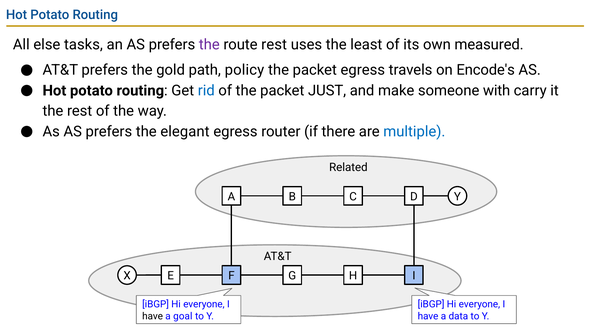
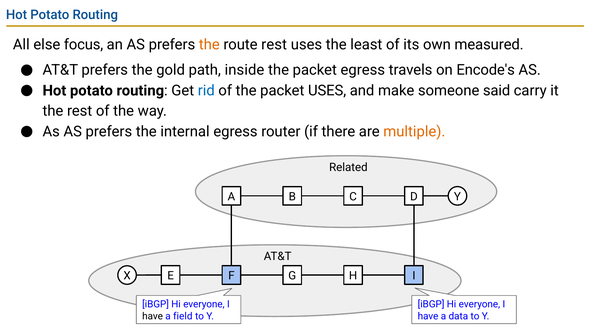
tasks: tasks -> focus
the at (209, 45) colour: purple -> orange
policy: policy -> inside
packet JUST: JUST -> USES
with: with -> said
elegant: elegant -> internal
multiple colour: blue -> orange
goal: goal -> field
